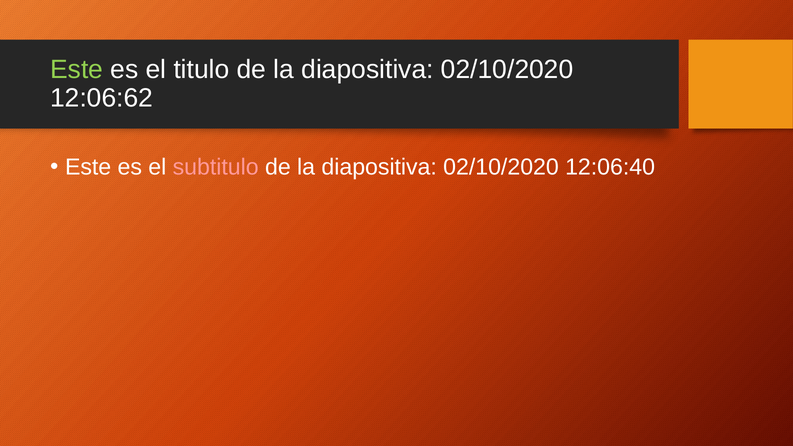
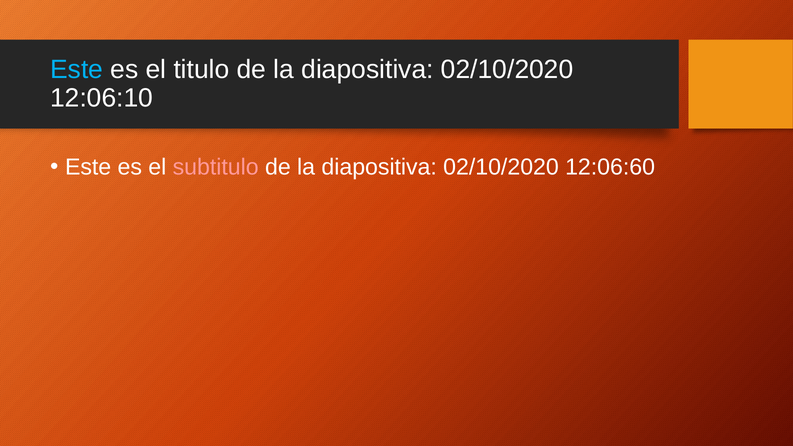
Este at (77, 70) colour: light green -> light blue
12:06:62: 12:06:62 -> 12:06:10
12:06:40: 12:06:40 -> 12:06:60
